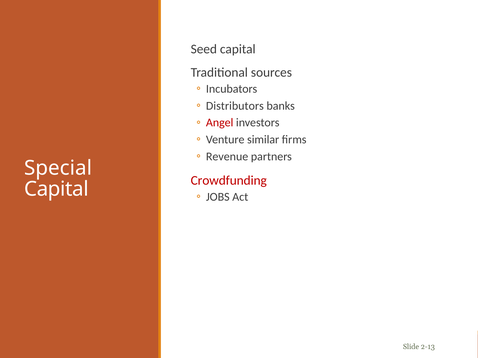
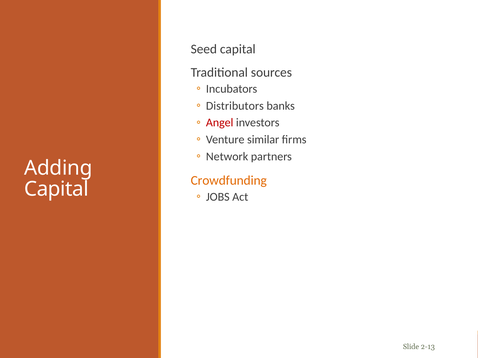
Revenue: Revenue -> Network
Special: Special -> Adding
Crowdfunding colour: red -> orange
